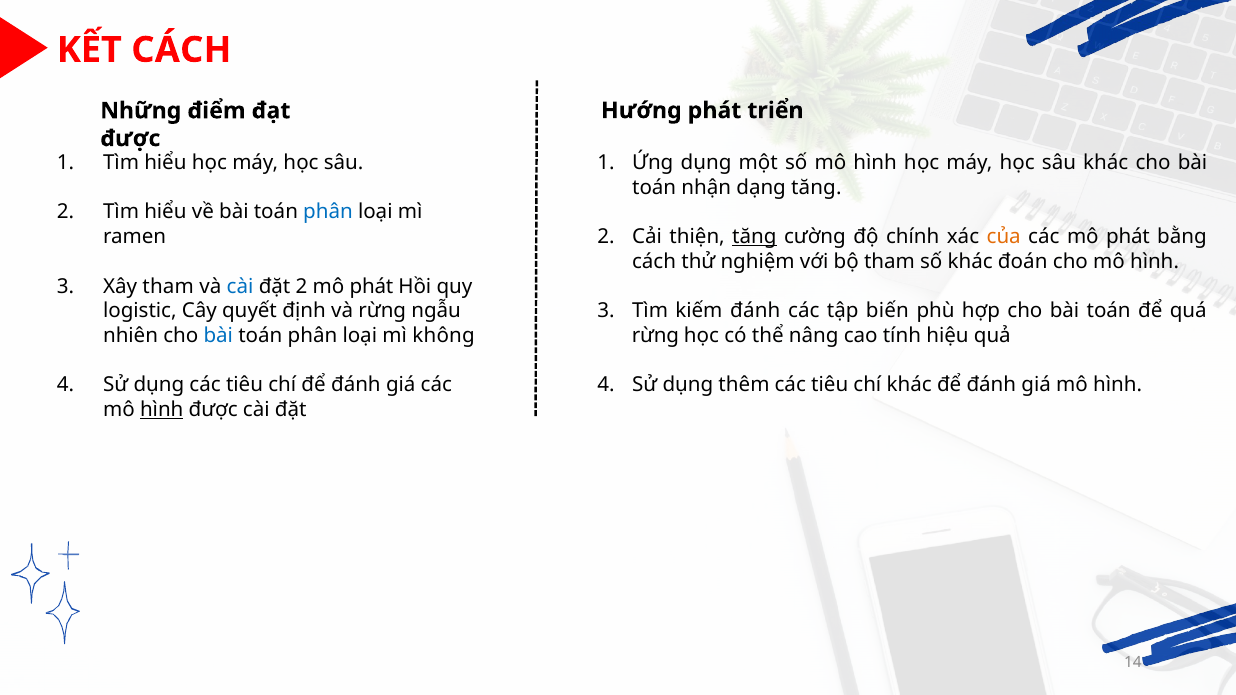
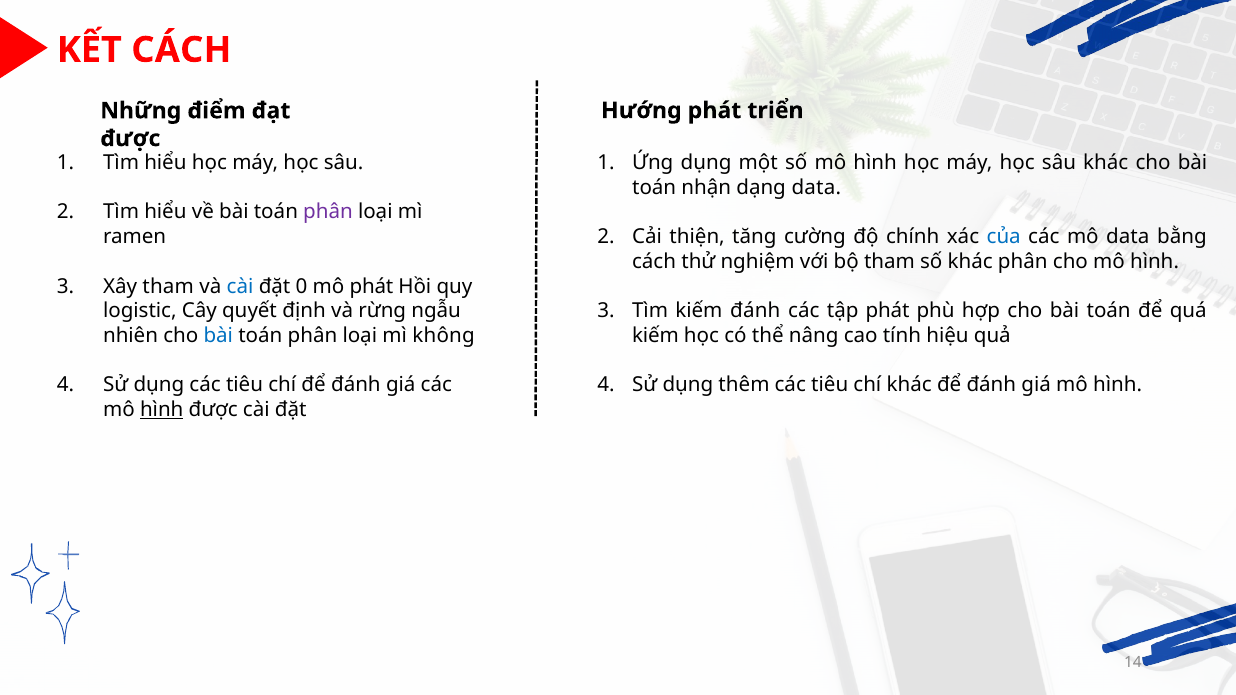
dạng tăng: tăng -> data
phân at (328, 212) colour: blue -> purple
tăng at (754, 237) underline: present -> none
của colour: orange -> blue
các mô phát: phát -> data
khác đoán: đoán -> phân
đặt 2: 2 -> 0
tập biến: biến -> phát
rừng at (656, 336): rừng -> kiếm
